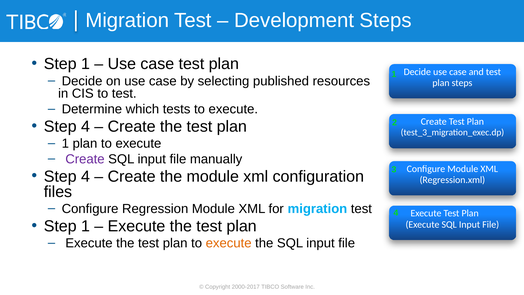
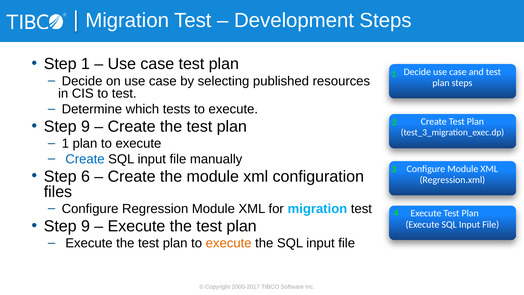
4 at (85, 126): 4 -> 9
Create at (85, 159) colour: purple -> blue
4 at (85, 176): 4 -> 6
1 at (85, 226): 1 -> 9
